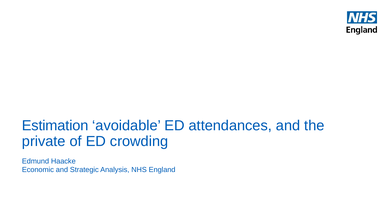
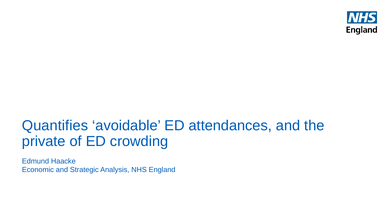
Estimation: Estimation -> Quantifies
